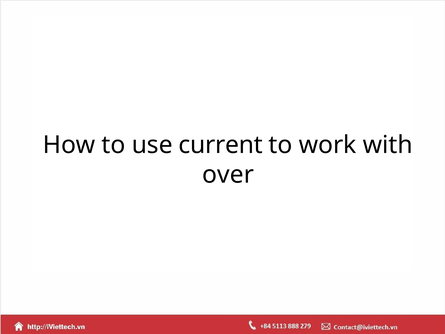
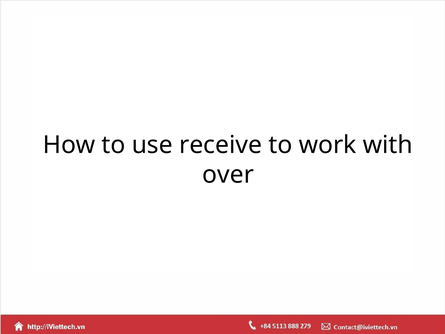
current: current -> receive
